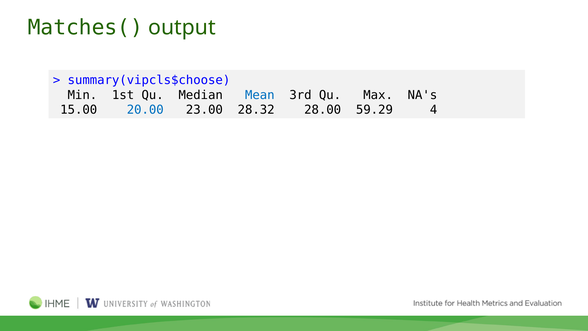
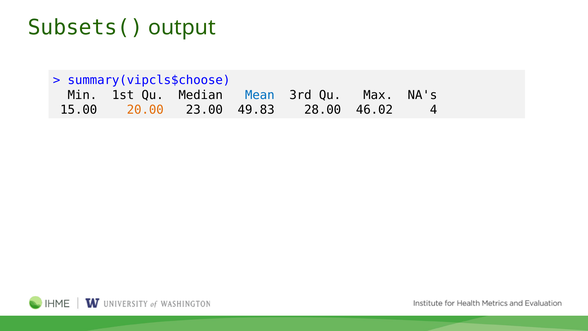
Matches(: Matches( -> Subsets(
20.00 colour: blue -> orange
28.32: 28.32 -> 49.83
59.29: 59.29 -> 46.02
